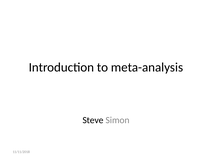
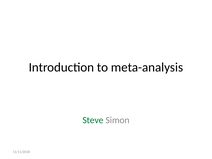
Steve colour: black -> green
